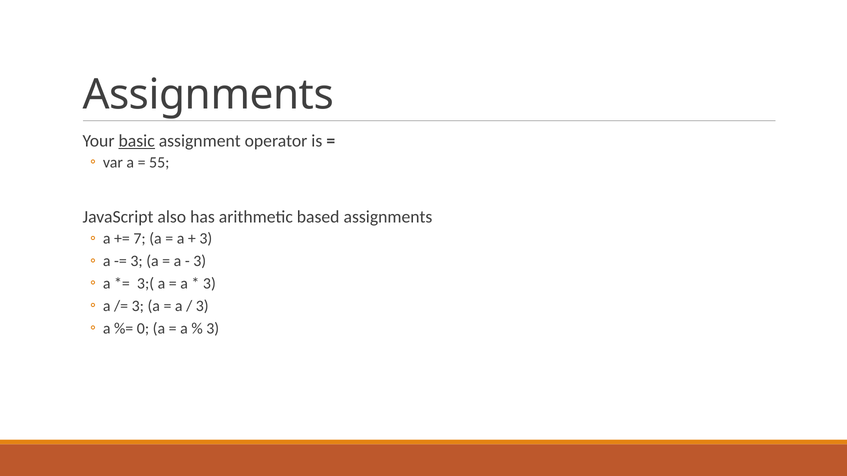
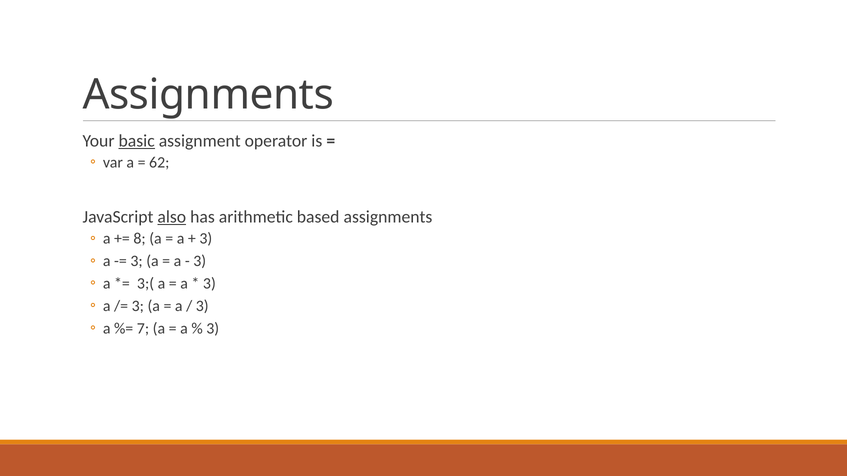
55: 55 -> 62
also underline: none -> present
7: 7 -> 8
0: 0 -> 7
